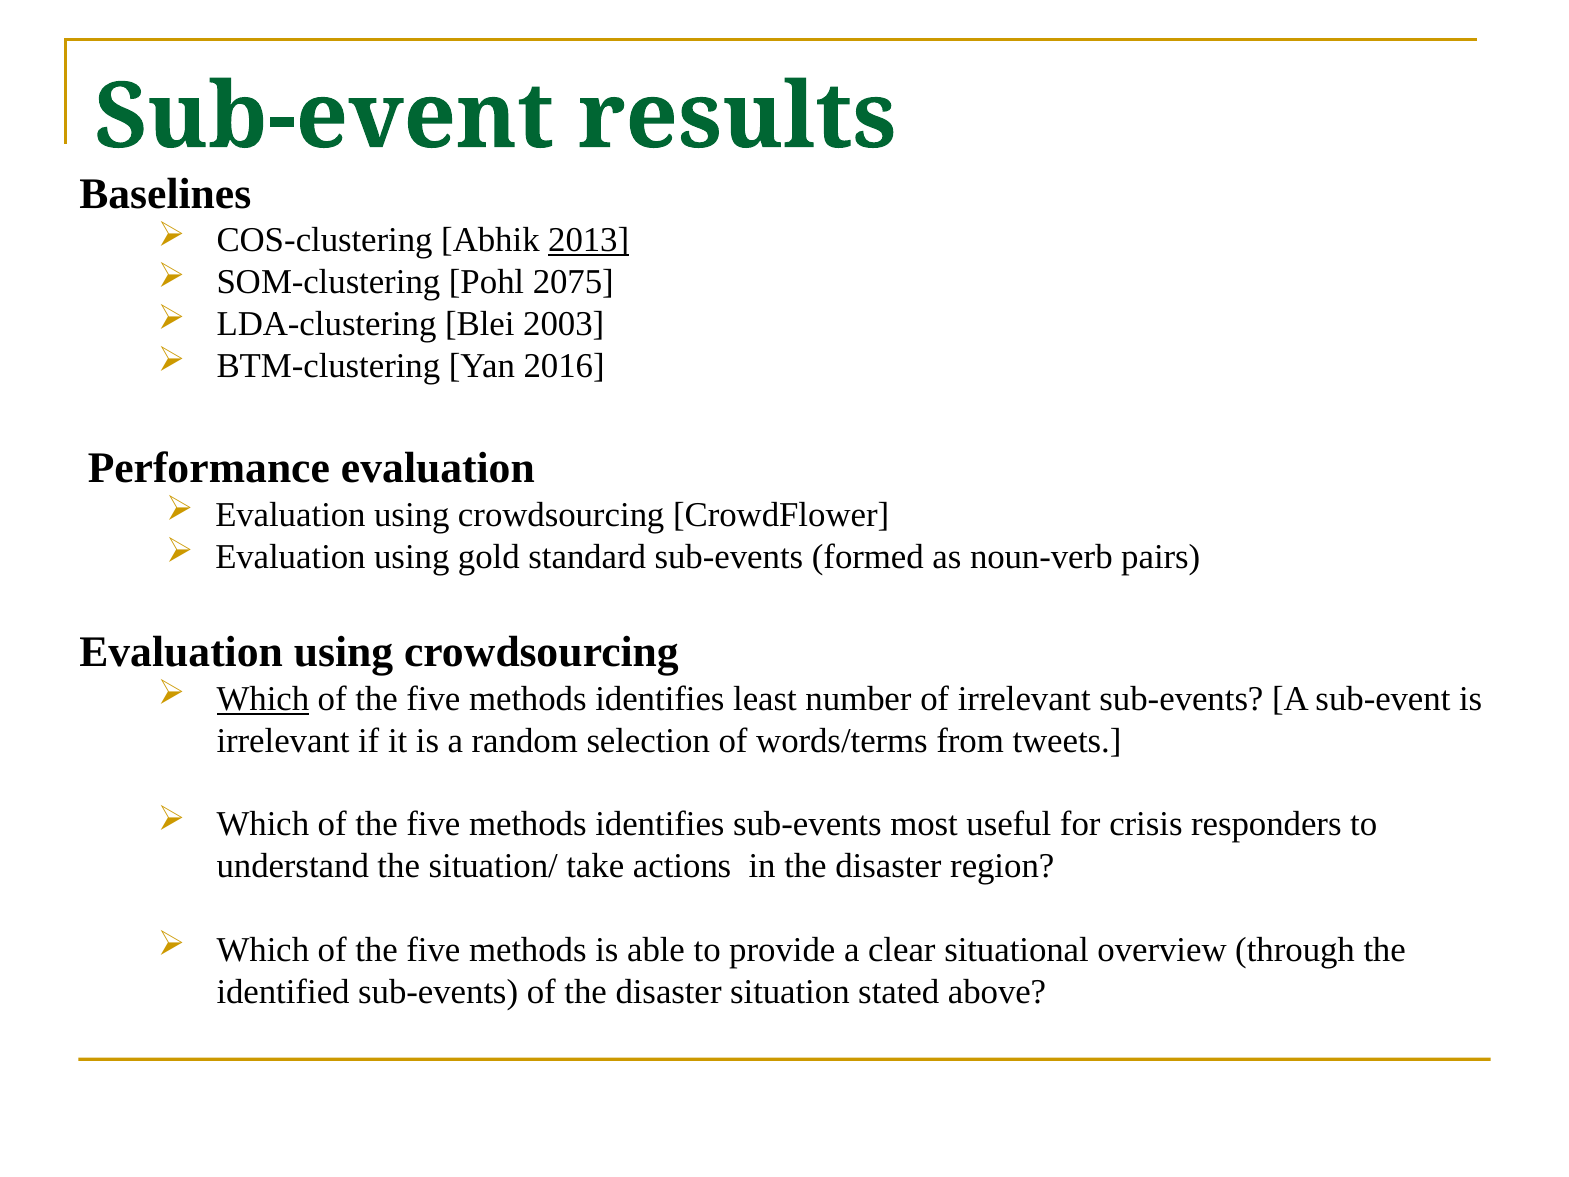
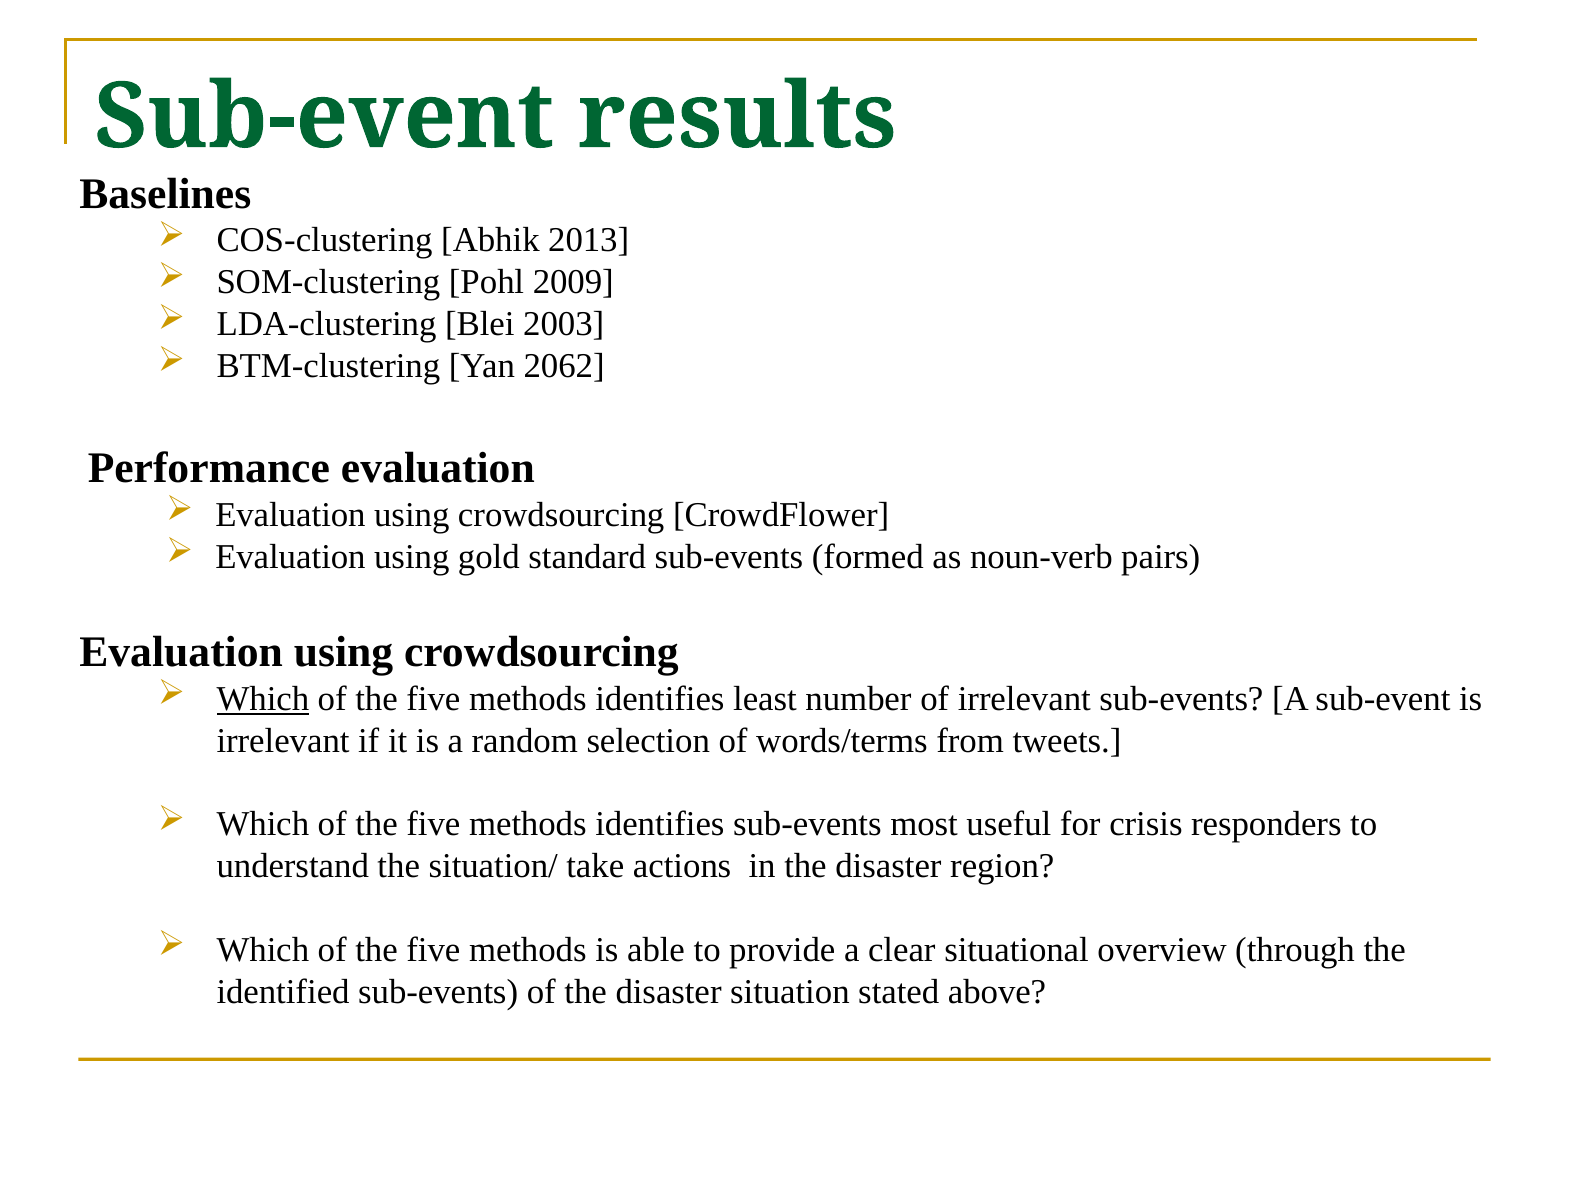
2013 underline: present -> none
2075: 2075 -> 2009
2016: 2016 -> 2062
